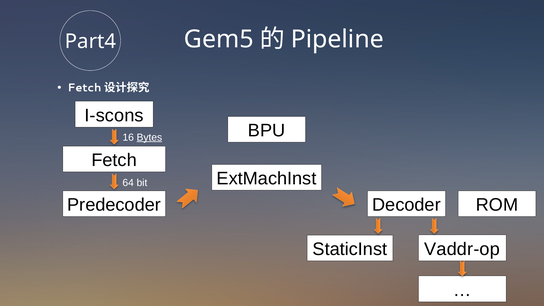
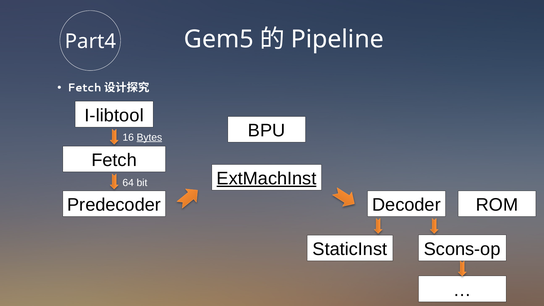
I-scons: I-scons -> I-libtool
ExtMachInst underline: none -> present
Vaddr-op: Vaddr-op -> Scons-op
